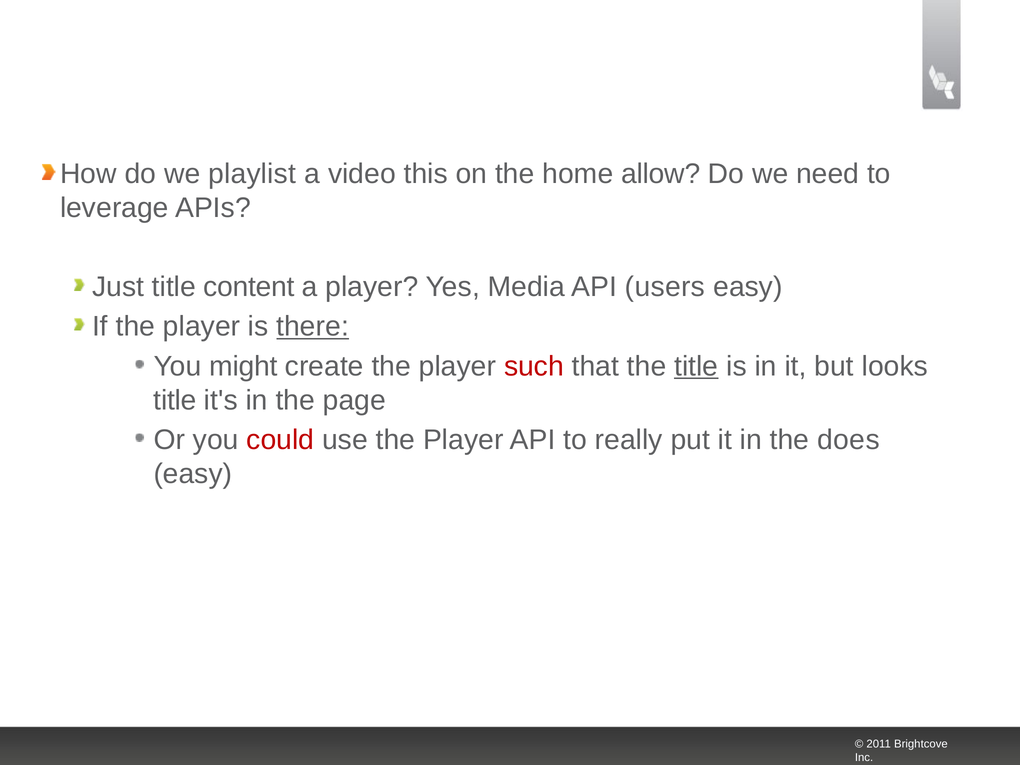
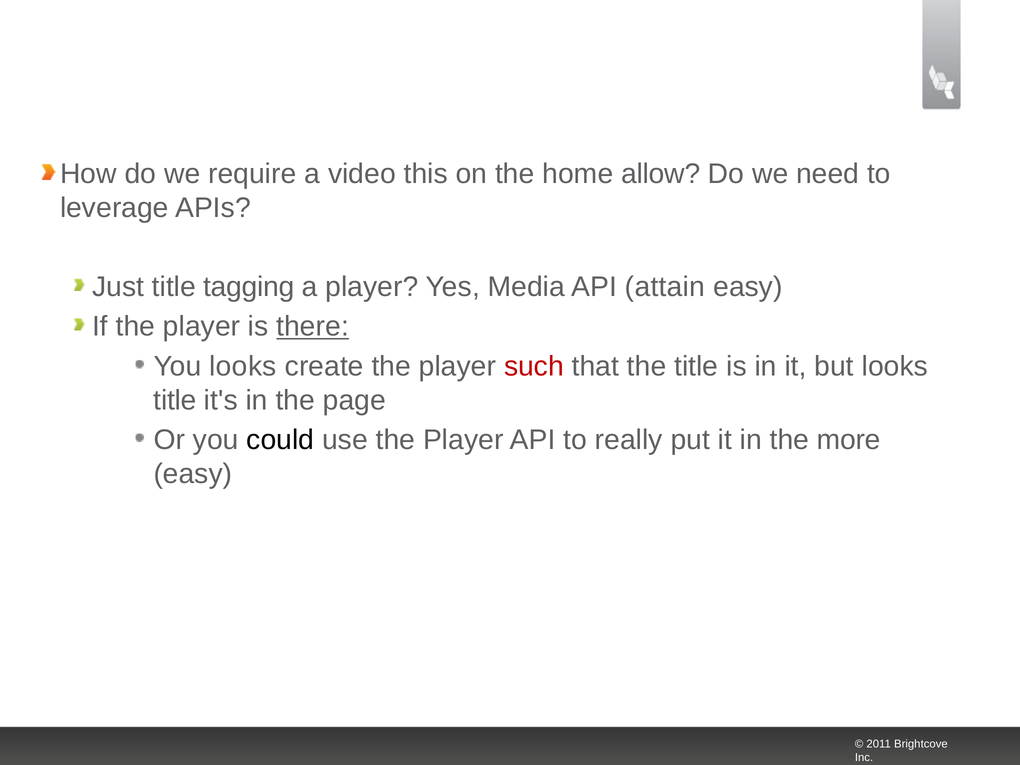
playlist: playlist -> require
content: content -> tagging
users: users -> attain
You might: might -> looks
title at (696, 366) underline: present -> none
could colour: red -> black
does: does -> more
